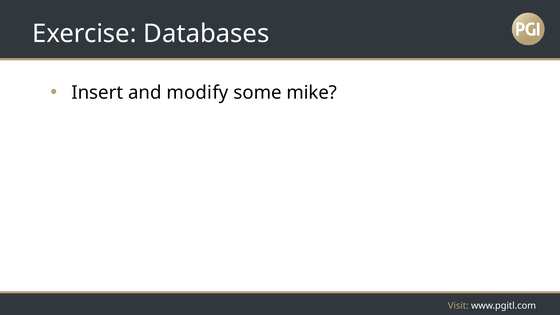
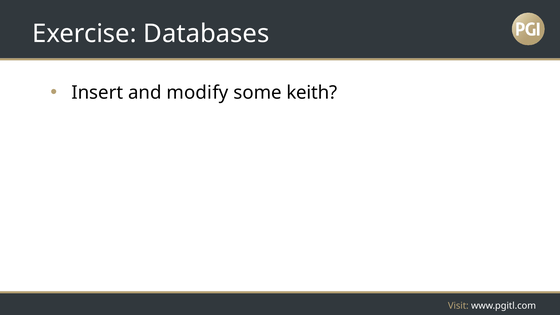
mike: mike -> keith
